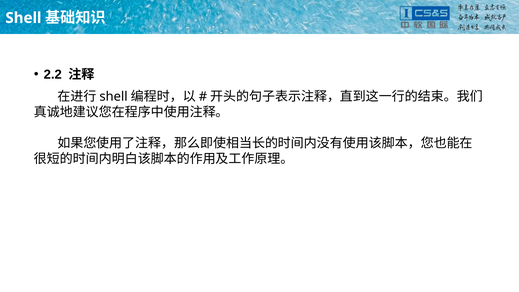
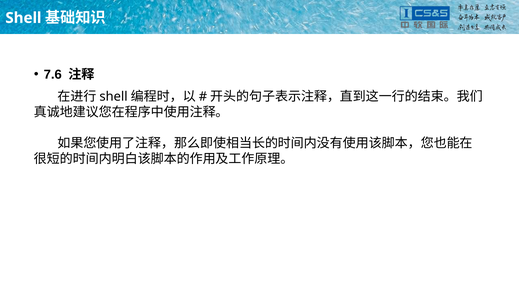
2.2: 2.2 -> 7.6
